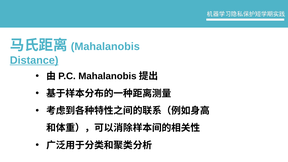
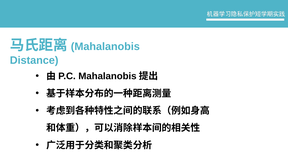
Distance underline: present -> none
